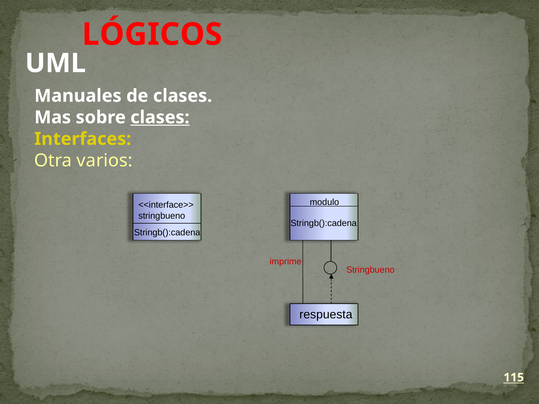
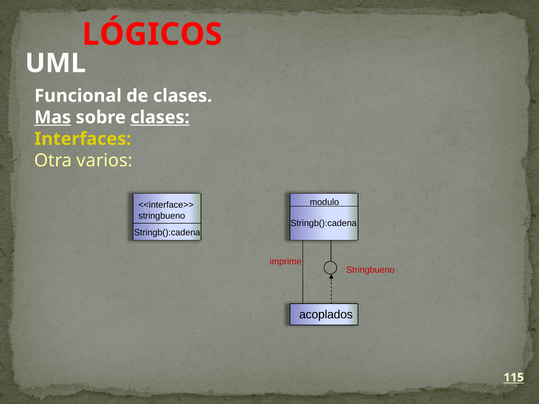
Manuales: Manuales -> Funcional
Mas underline: none -> present
respuesta: respuesta -> acoplados
